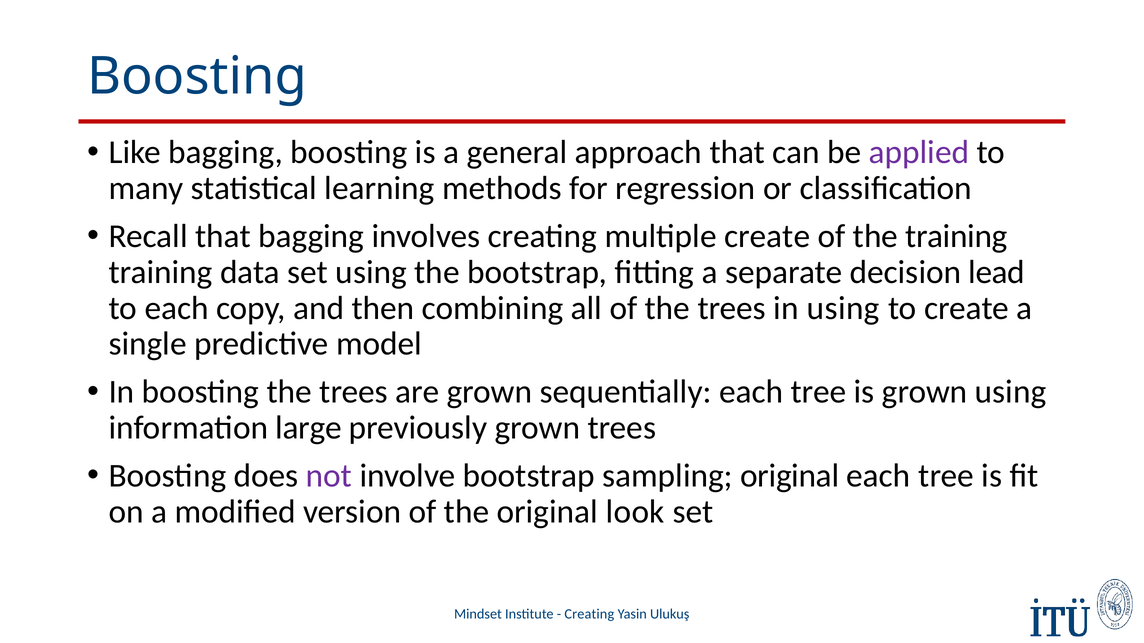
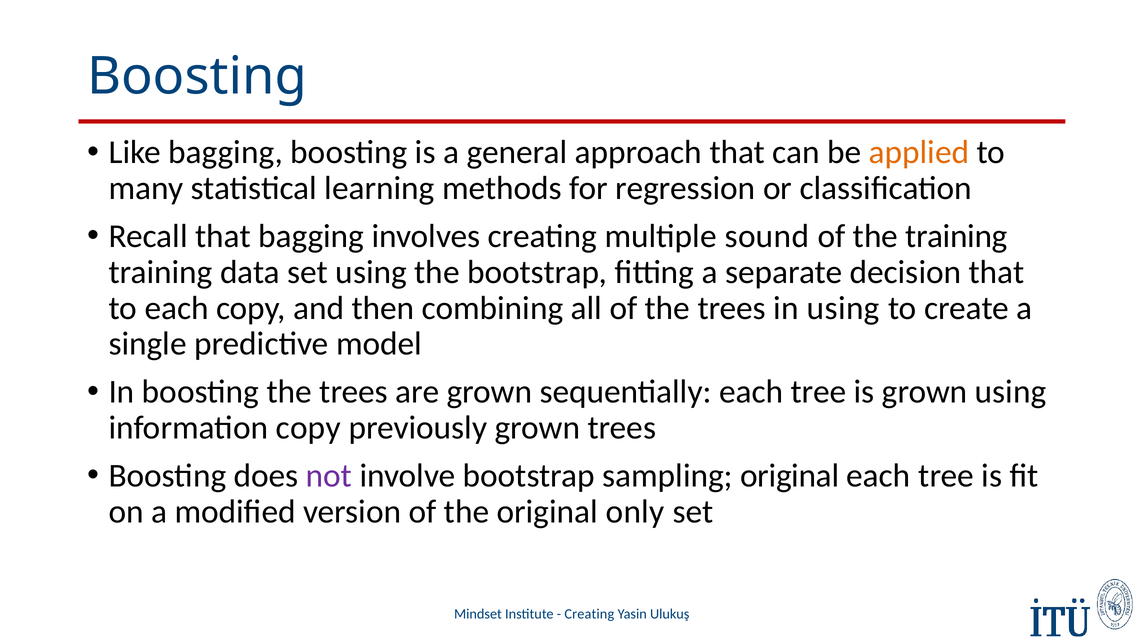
applied colour: purple -> orange
multiple create: create -> sound
decision lead: lead -> that
information large: large -> copy
look: look -> only
